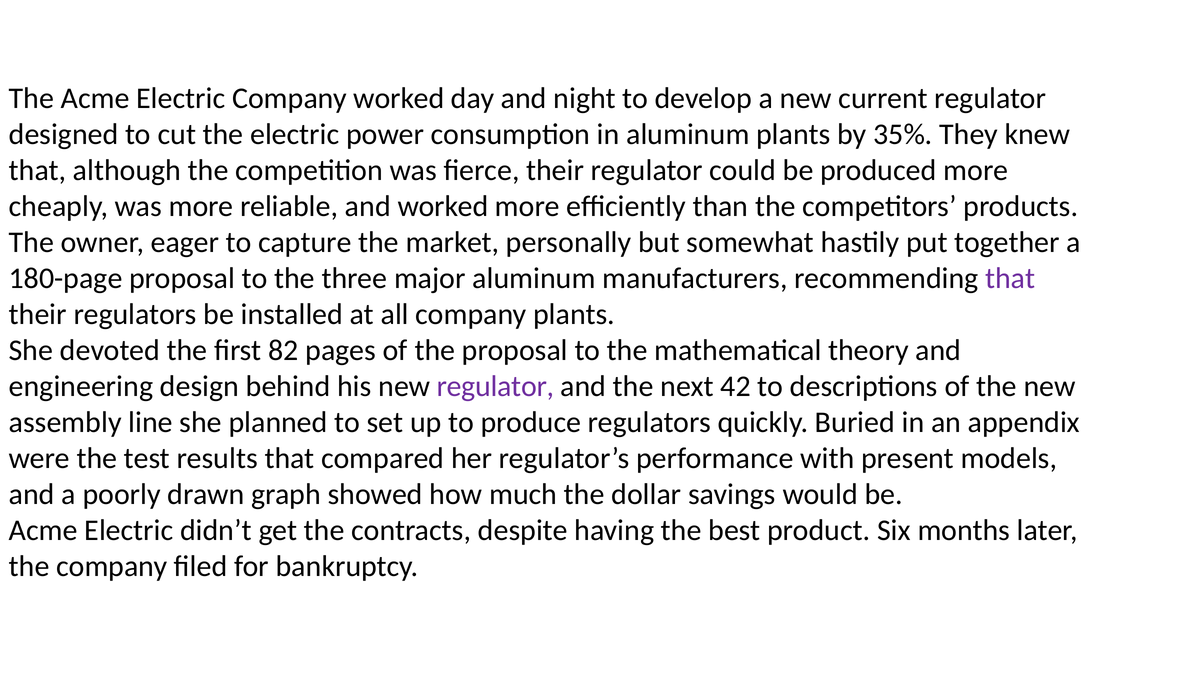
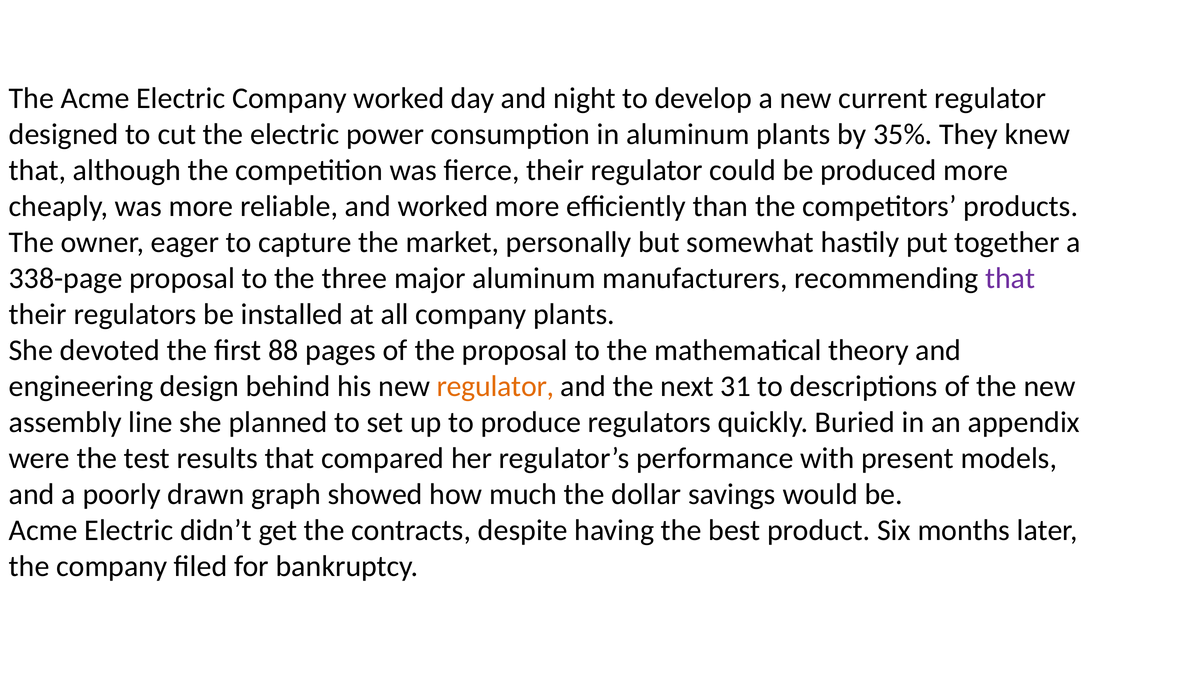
180-page: 180-page -> 338-page
82: 82 -> 88
regulator at (495, 386) colour: purple -> orange
42: 42 -> 31
